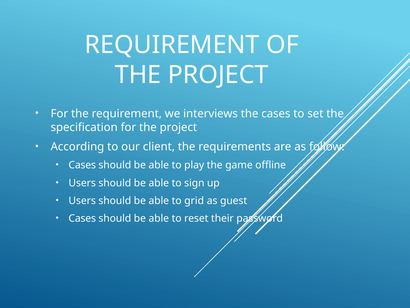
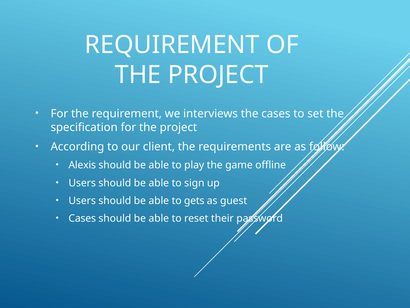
Cases at (82, 165): Cases -> Alexis
grid: grid -> gets
